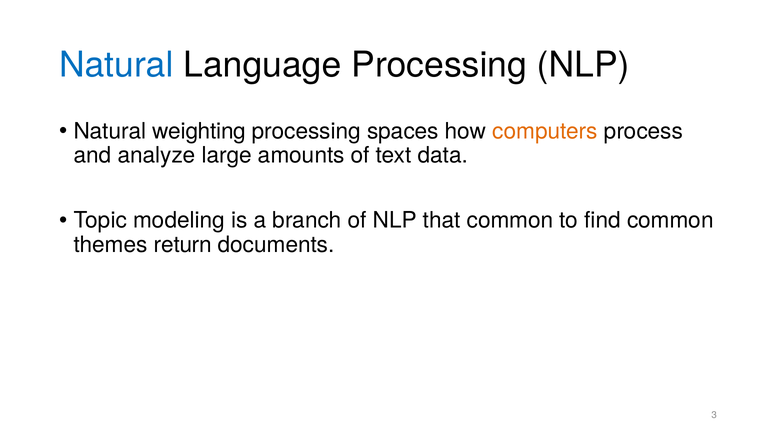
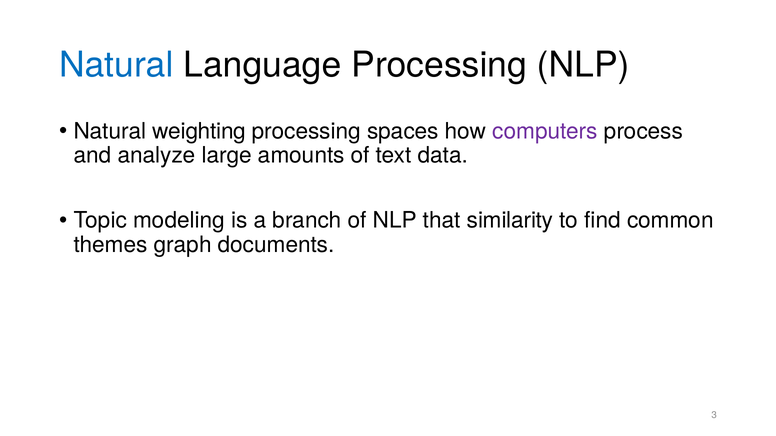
computers colour: orange -> purple
that common: common -> similarity
return: return -> graph
